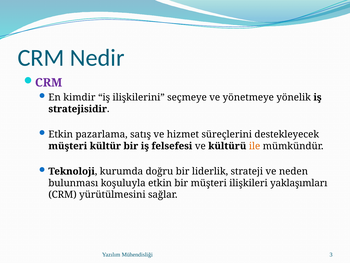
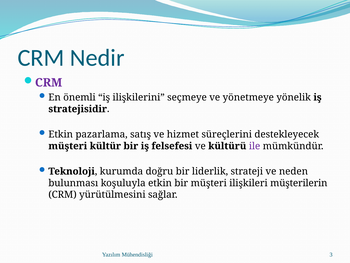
kimdir: kimdir -> önemli
ile colour: orange -> purple
yaklaşımları: yaklaşımları -> müşterilerin
